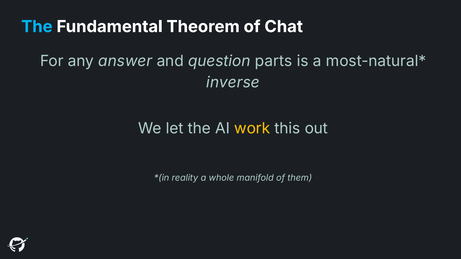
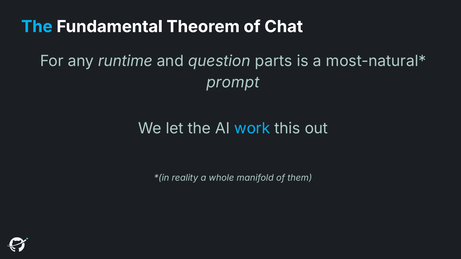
answer: answer -> runtime
inverse: inverse -> prompt
work colour: yellow -> light blue
